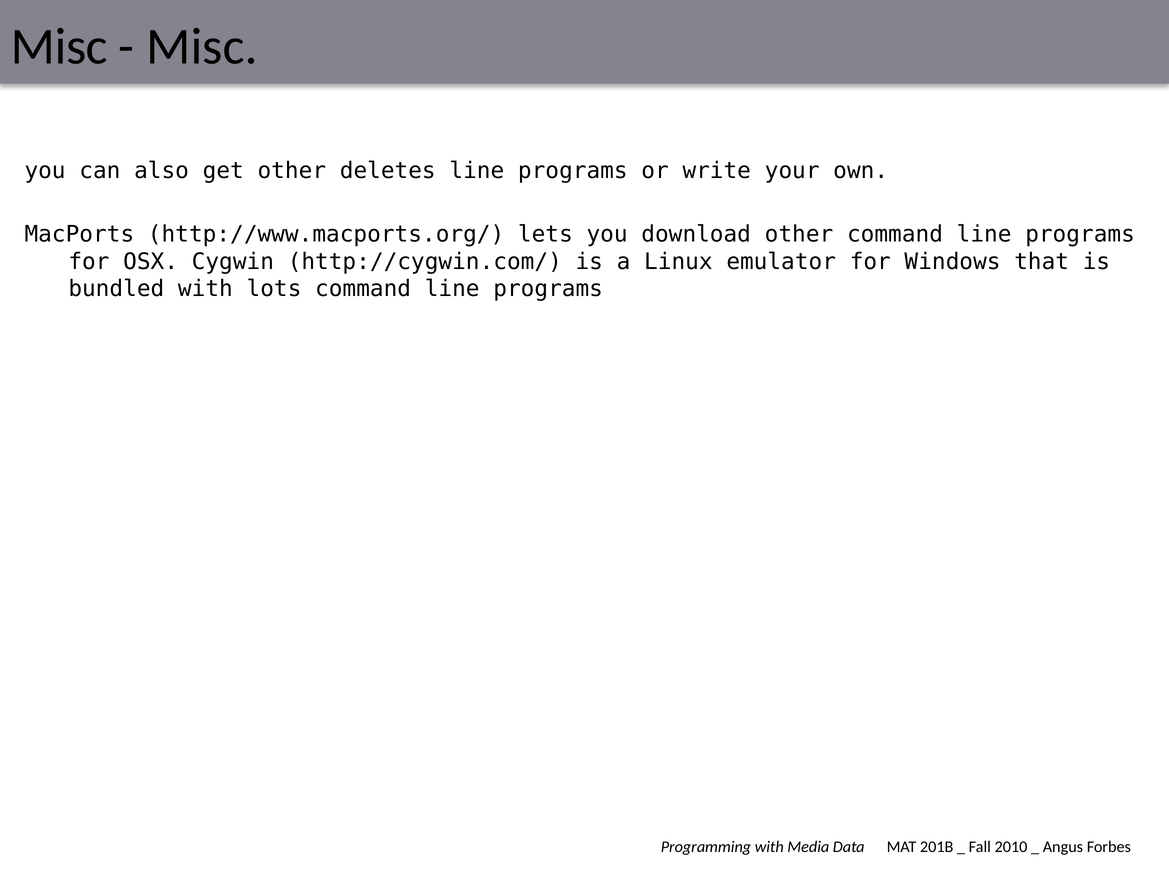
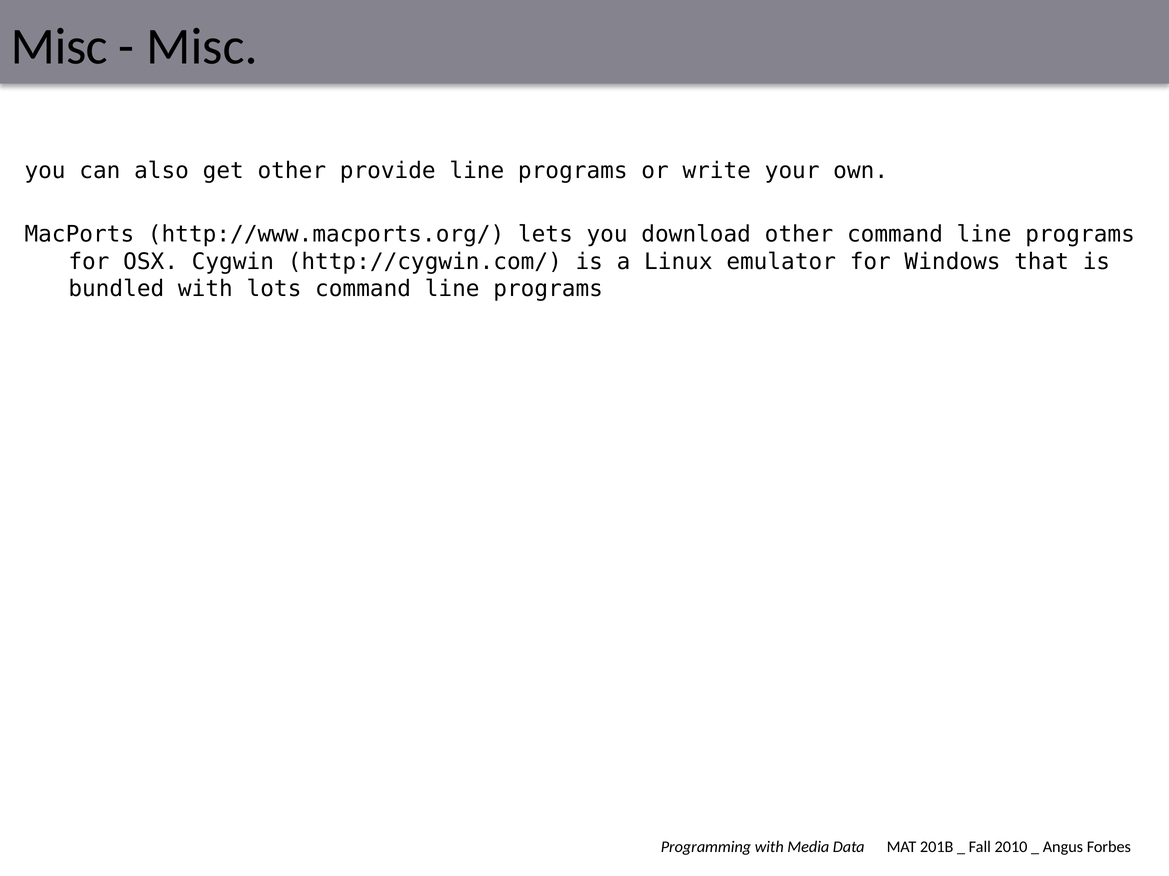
deletes: deletes -> provide
